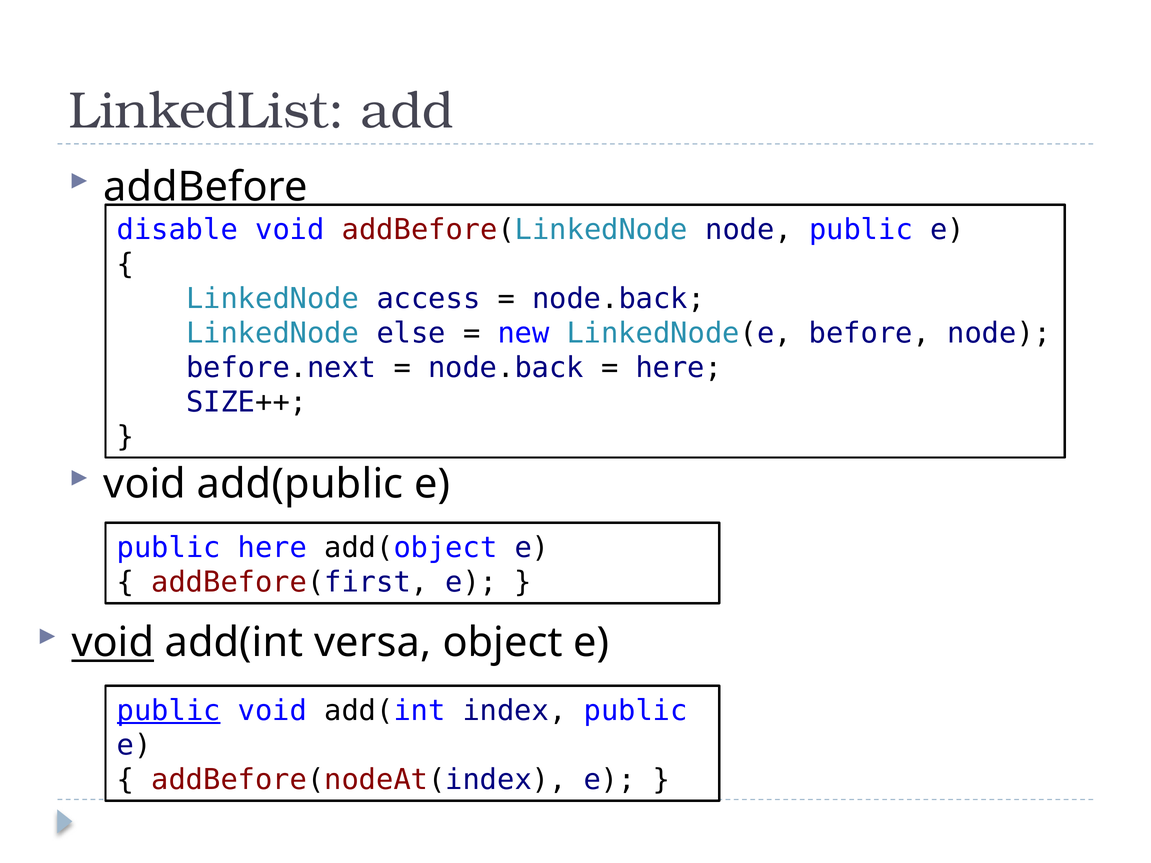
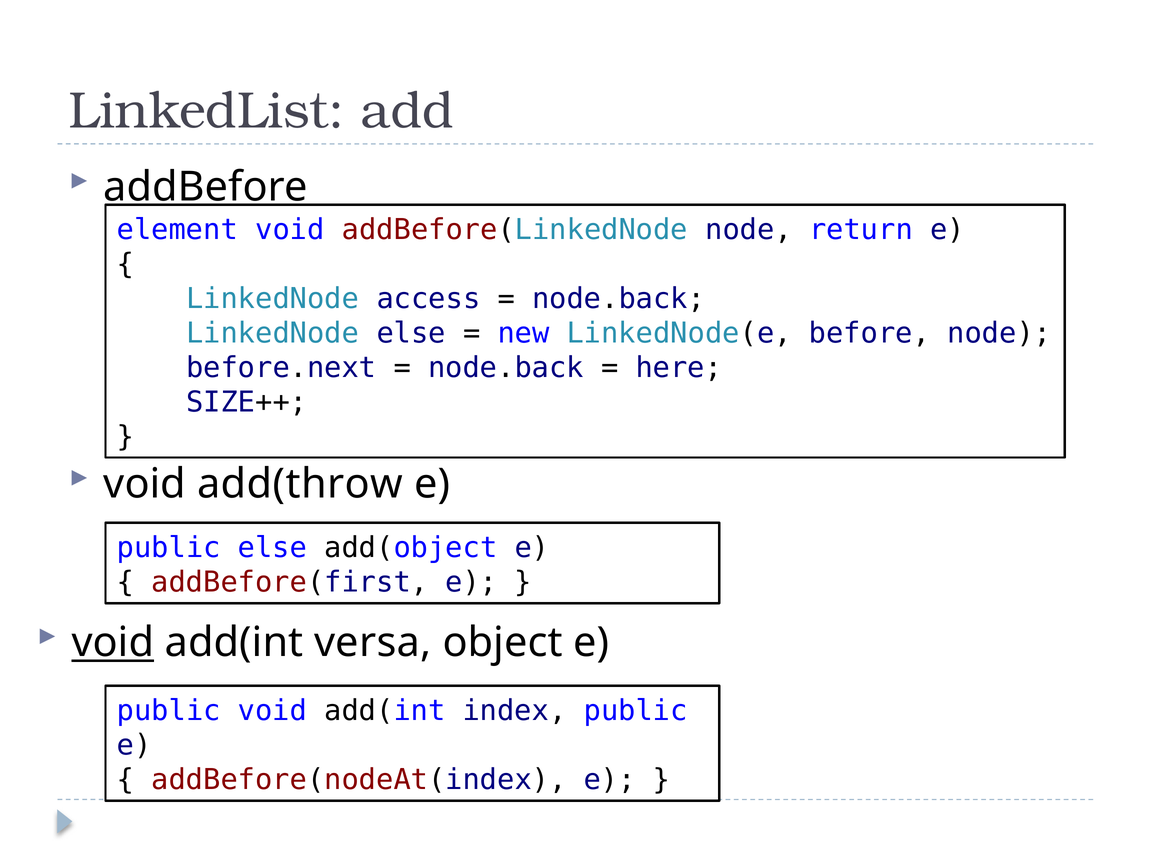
disable: disable -> element
node public: public -> return
add(public: add(public -> add(throw
public here: here -> else
public at (169, 711) underline: present -> none
